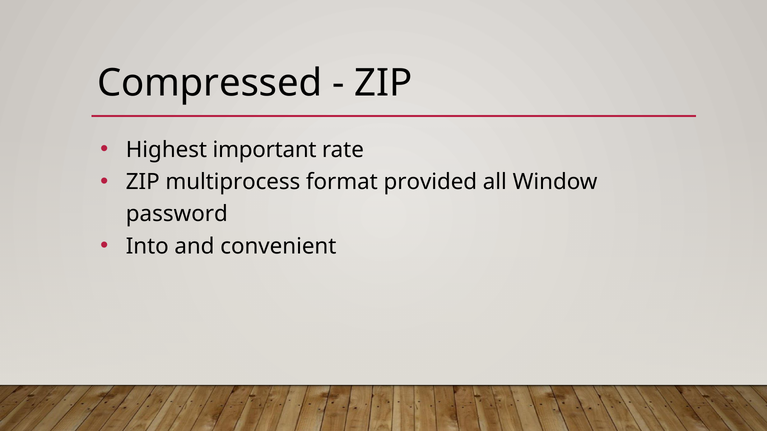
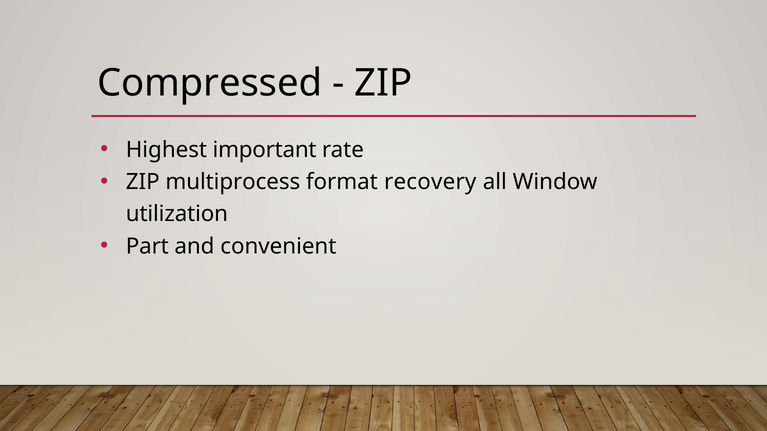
provided: provided -> recovery
password: password -> utilization
Into: Into -> Part
